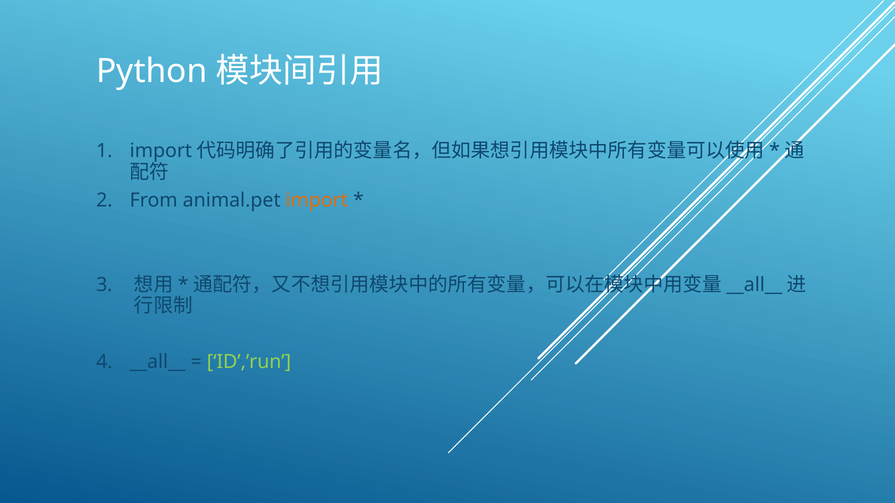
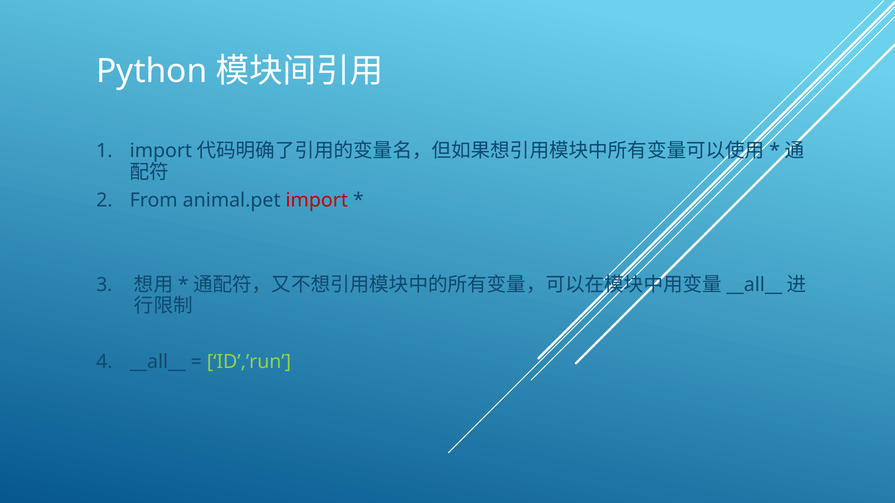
import at (317, 200) colour: orange -> red
